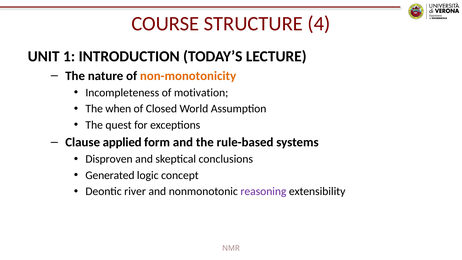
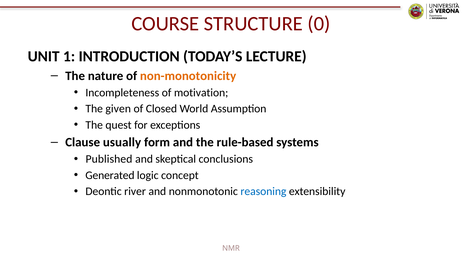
4: 4 -> 0
when: when -> given
applied: applied -> usually
Disproven: Disproven -> Published
reasoning colour: purple -> blue
